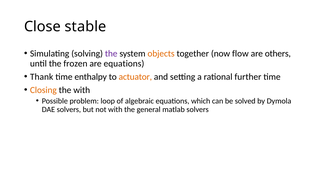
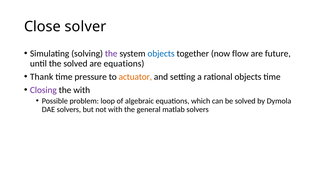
stable: stable -> solver
objects at (161, 53) colour: orange -> blue
others: others -> future
the frozen: frozen -> solved
enthalpy: enthalpy -> pressure
rational further: further -> objects
Closing colour: orange -> purple
